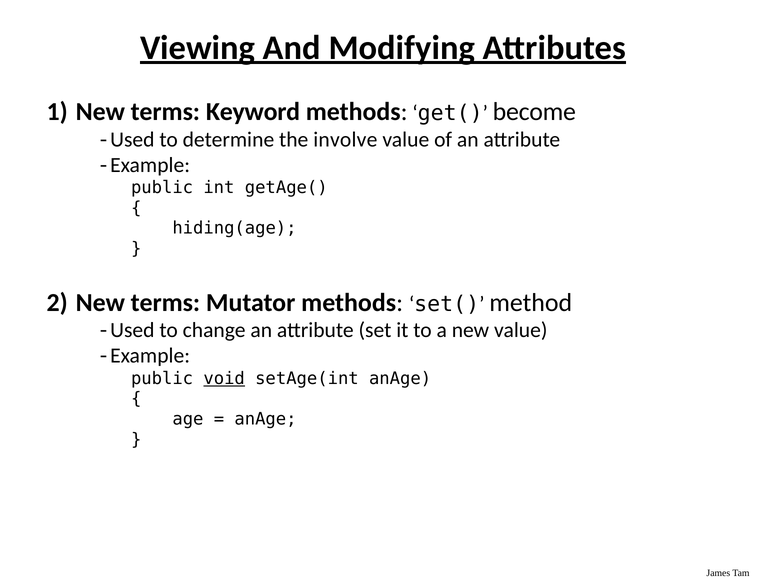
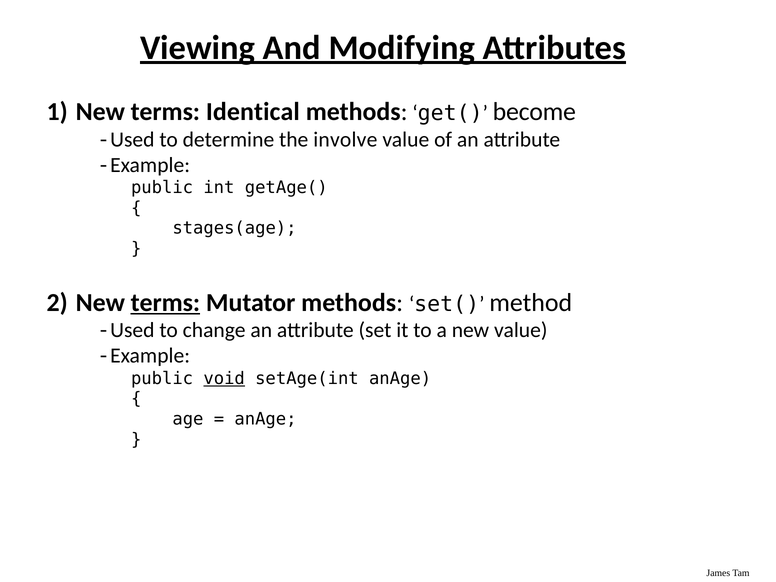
Keyword: Keyword -> Identical
hiding(age: hiding(age -> stages(age
terms at (165, 303) underline: none -> present
